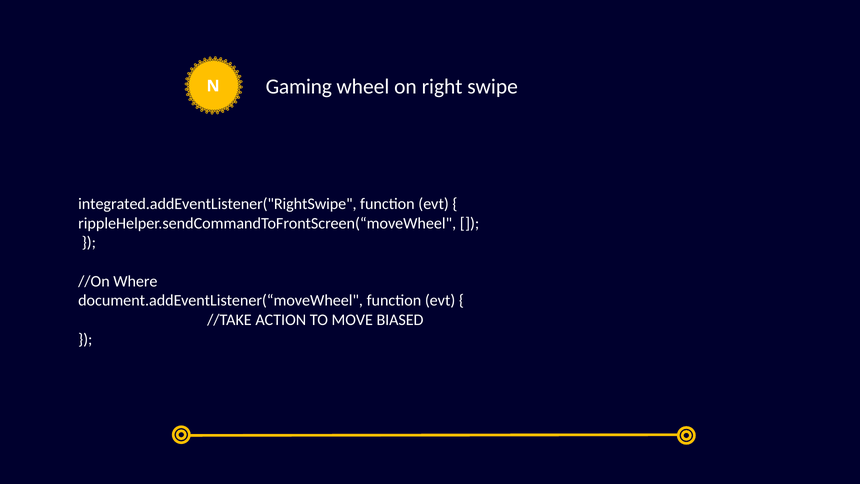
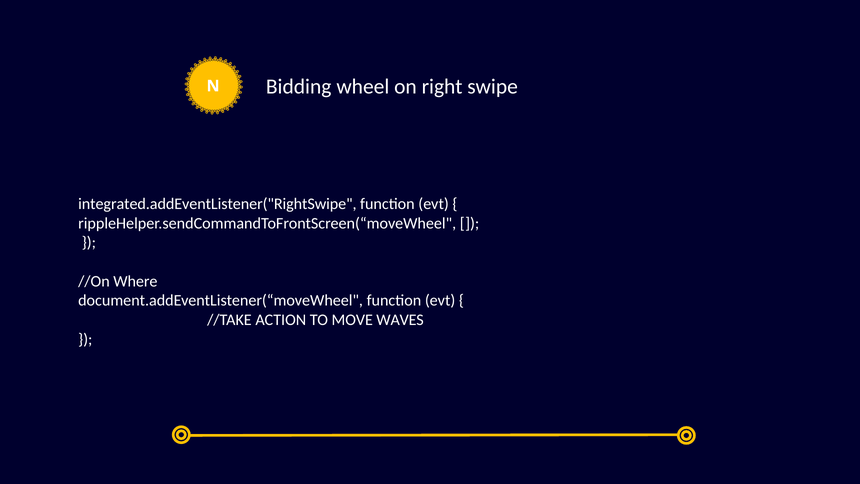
Gaming: Gaming -> Bidding
BIASED: BIASED -> WAVES
